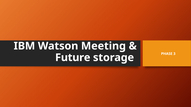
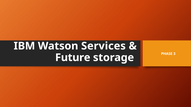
Meeting: Meeting -> Services
